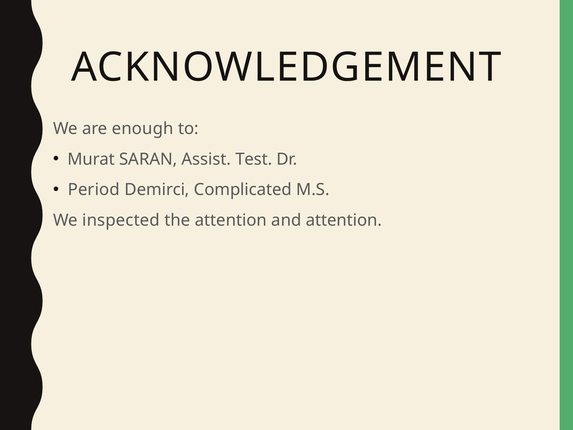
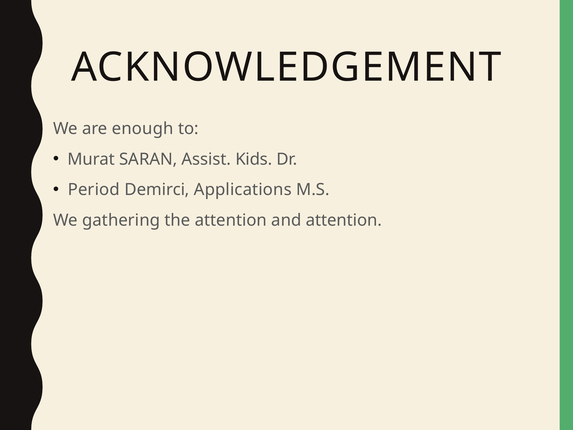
Test: Test -> Kids
Complicated: Complicated -> Applications
inspected: inspected -> gathering
